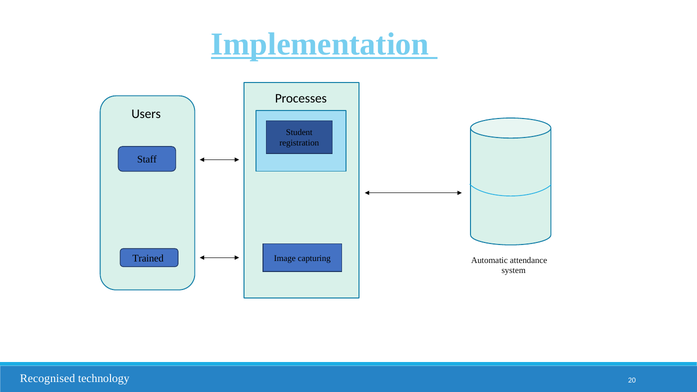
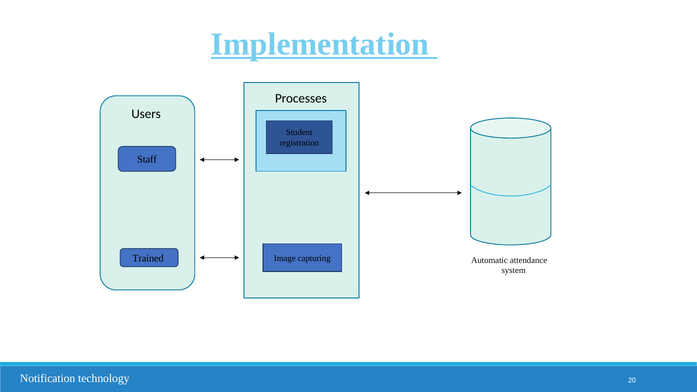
Recognised: Recognised -> Notification
